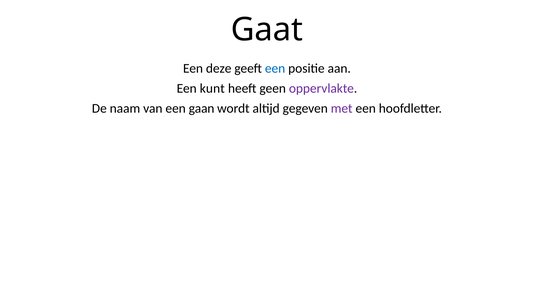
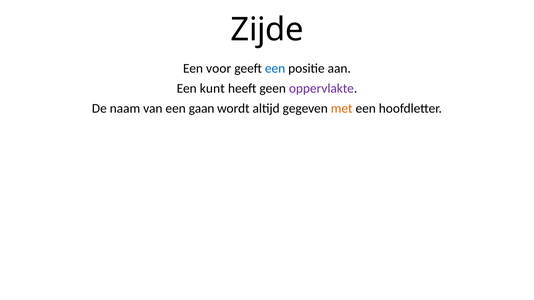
Gaat: Gaat -> Zijde
deze: deze -> voor
met colour: purple -> orange
